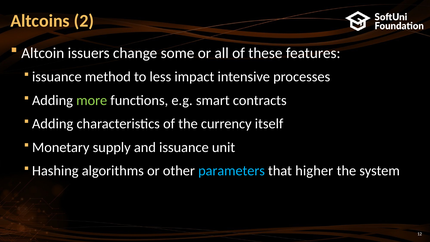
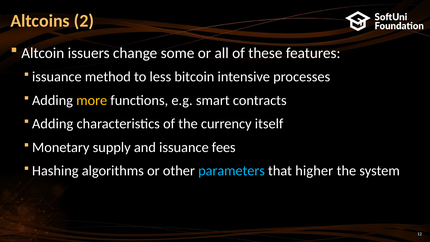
impact: impact -> bitcoin
more colour: light green -> yellow
unit: unit -> fees
